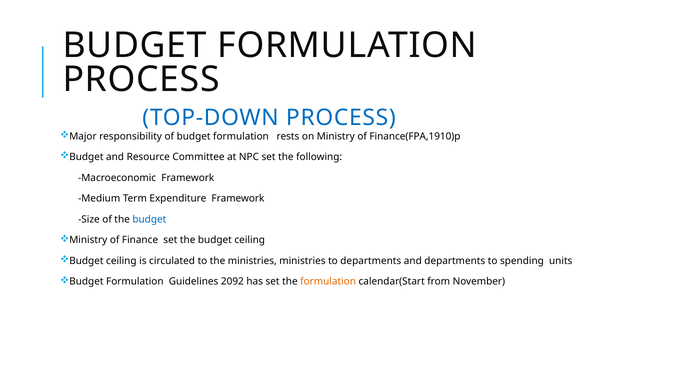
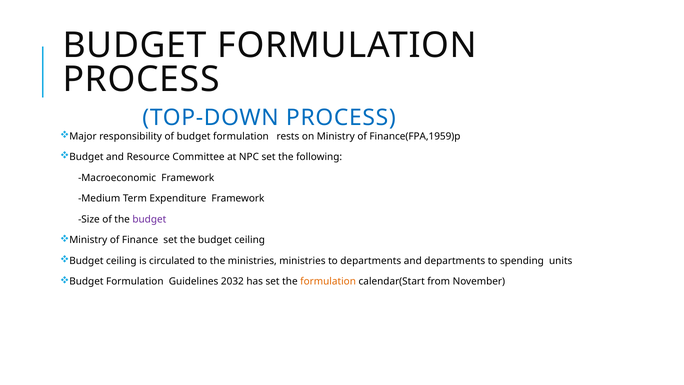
Finance(FPA,1910)p: Finance(FPA,1910)p -> Finance(FPA,1959)p
budget at (149, 219) colour: blue -> purple
2092: 2092 -> 2032
